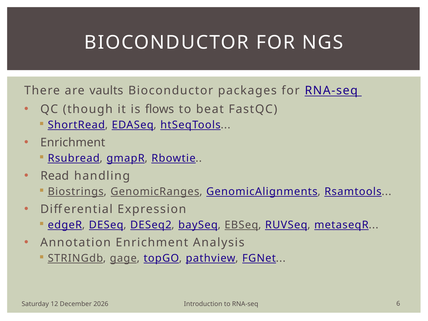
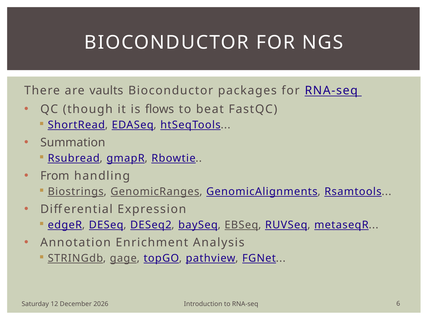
Enrichment at (73, 143): Enrichment -> Summation
Read: Read -> From
